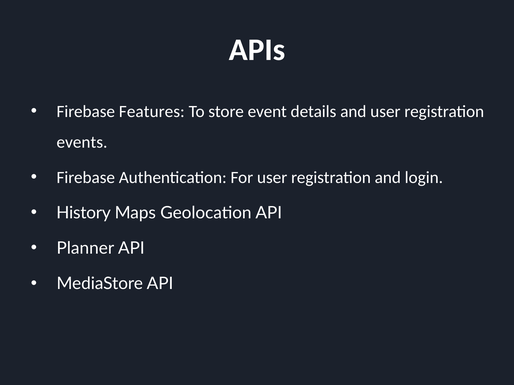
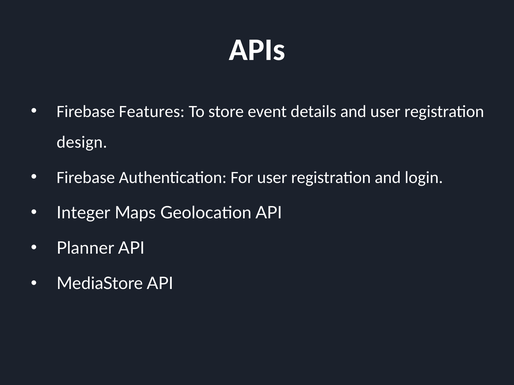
events: events -> design
History: History -> Integer
